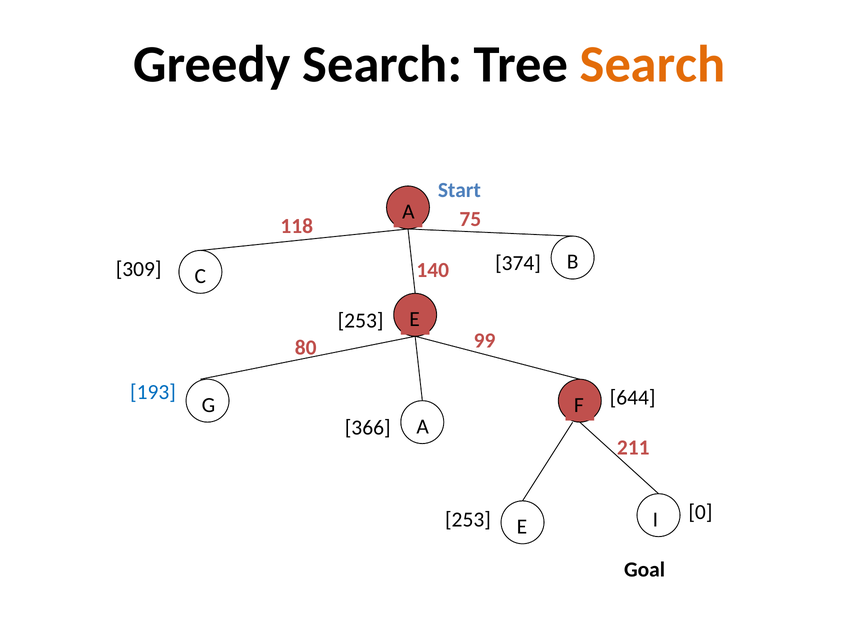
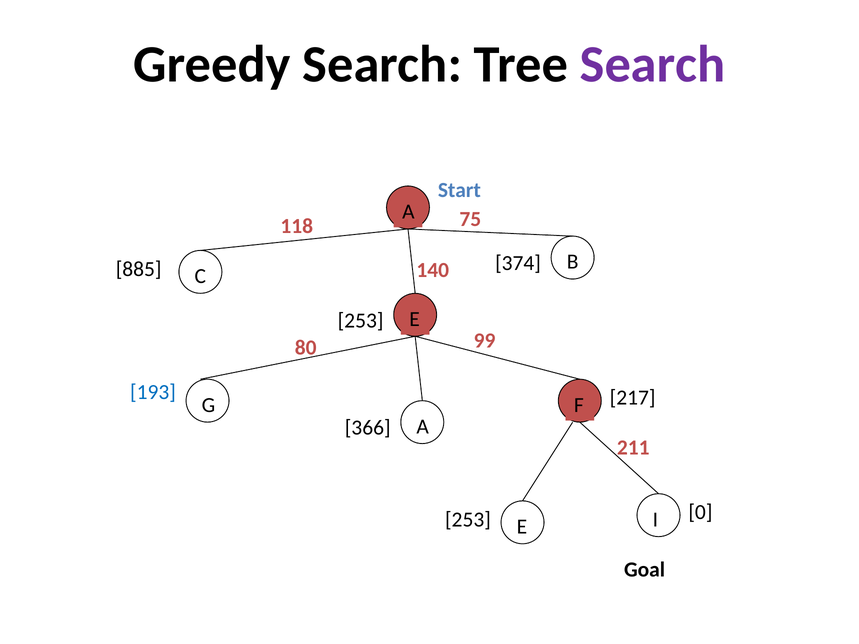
Search at (653, 65) colour: orange -> purple
309: 309 -> 885
644: 644 -> 217
